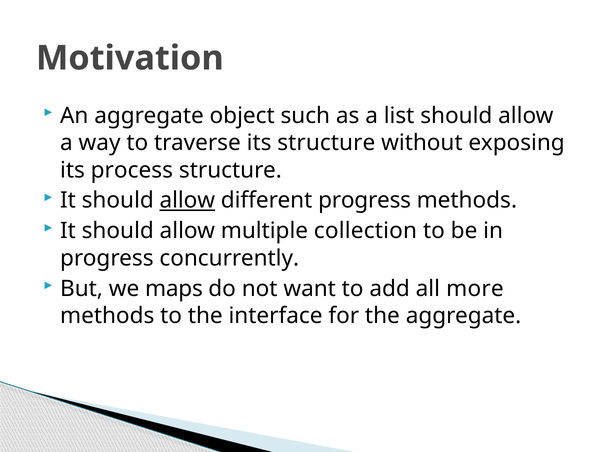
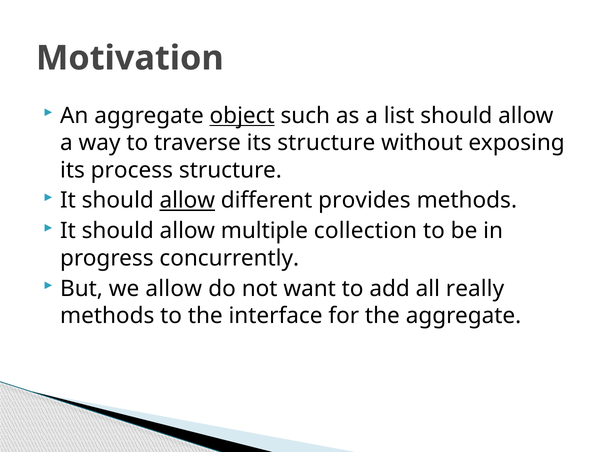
object underline: none -> present
different progress: progress -> provides
we maps: maps -> allow
more: more -> really
